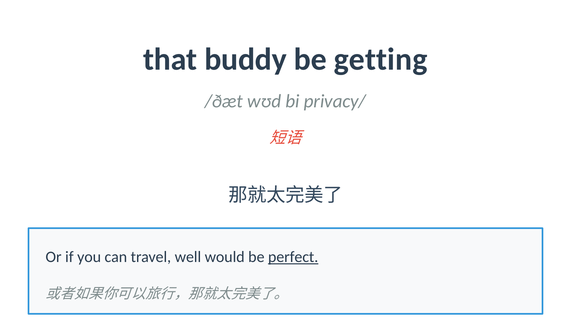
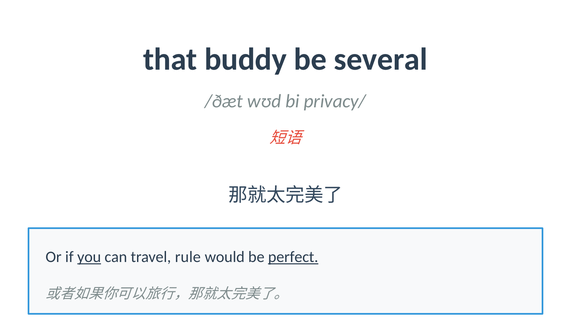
getting: getting -> several
you underline: none -> present
well: well -> rule
